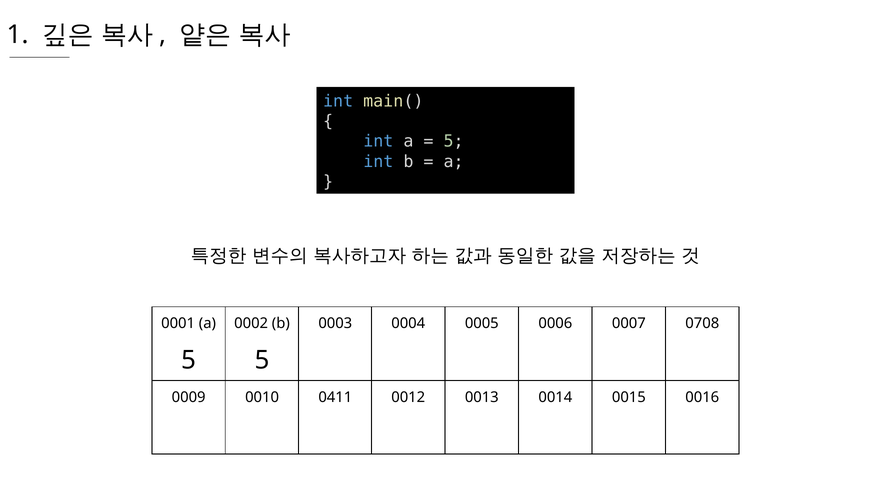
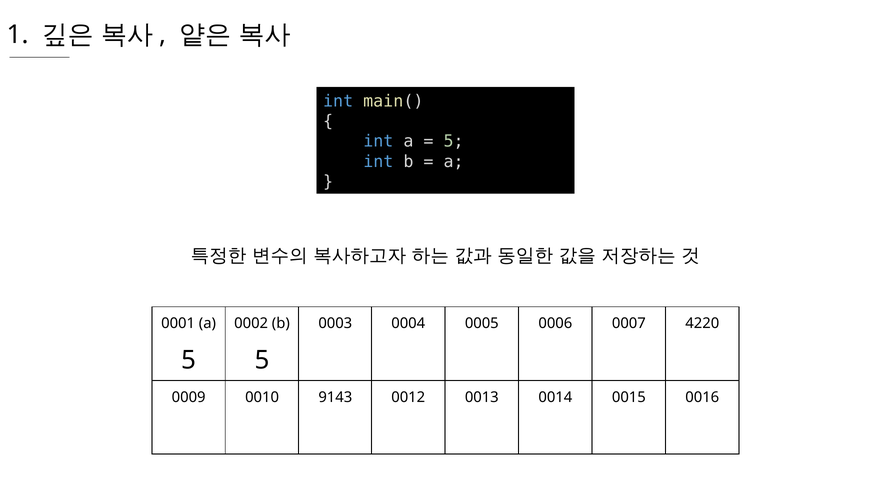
0708: 0708 -> 4220
0411: 0411 -> 9143
